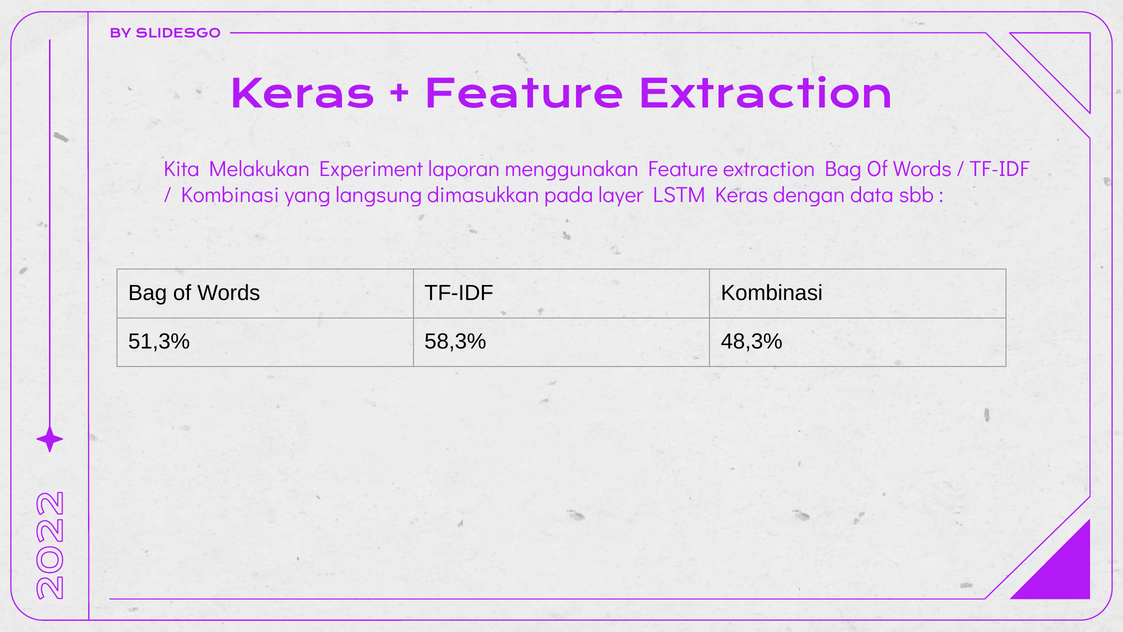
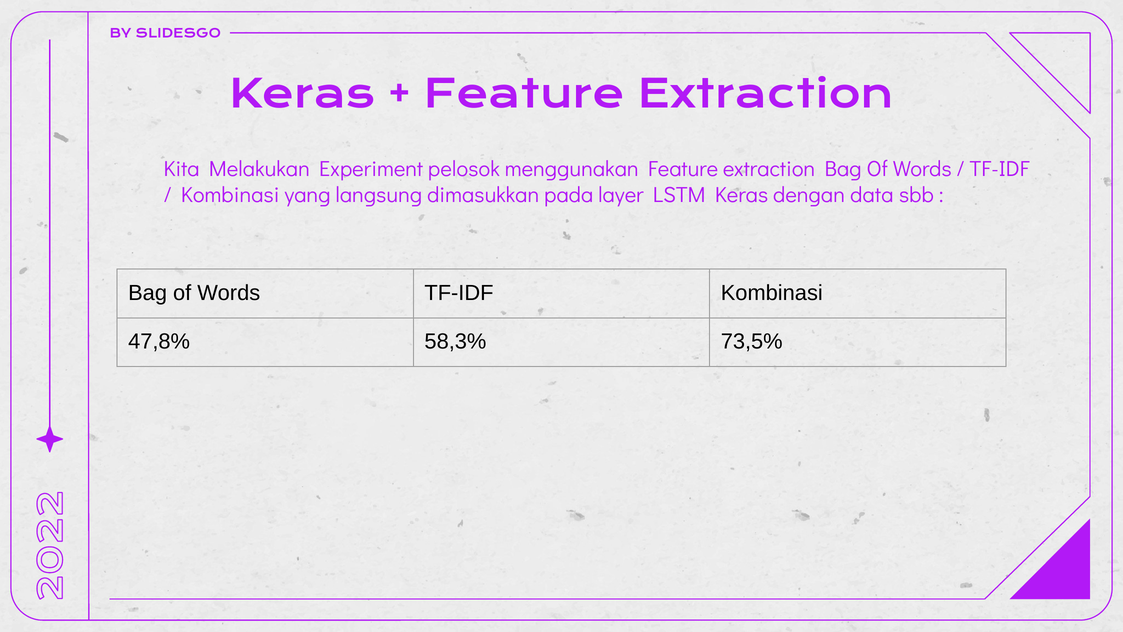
laporan: laporan -> pelosok
51,3%: 51,3% -> 47,8%
48,3%: 48,3% -> 73,5%
